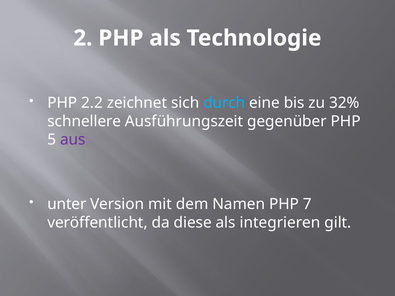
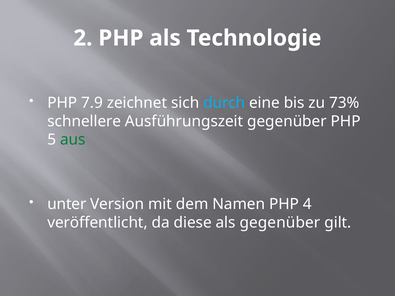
2.2: 2.2 -> 7.9
32%: 32% -> 73%
aus colour: purple -> green
7: 7 -> 4
als integrieren: integrieren -> gegenüber
